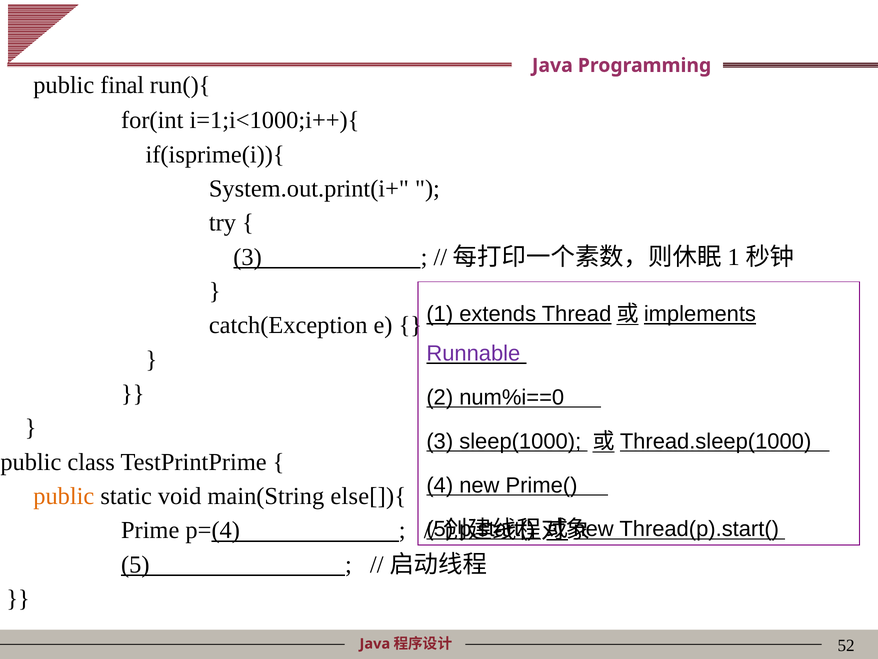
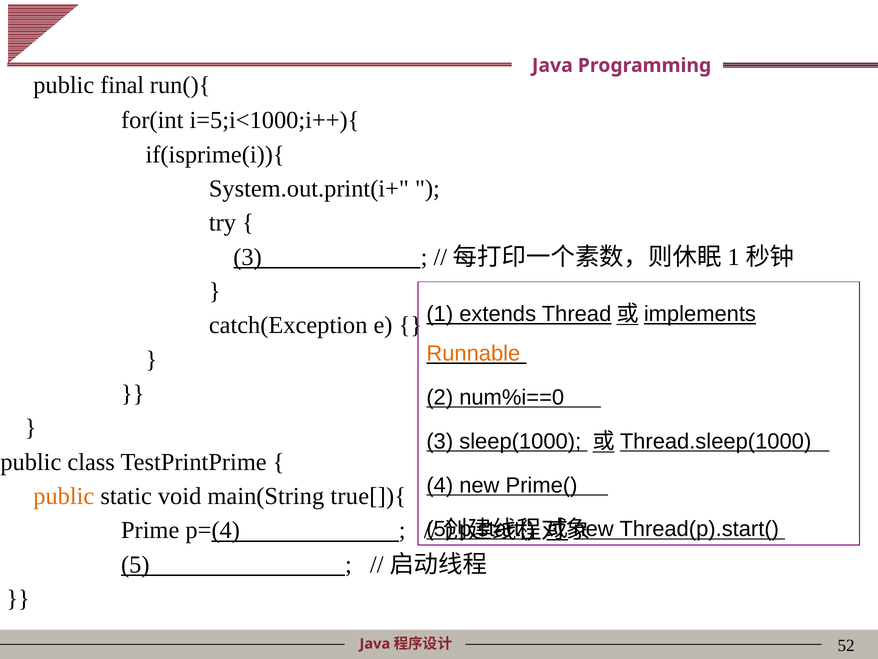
i=1;i<1000;i++){: i=1;i<1000;i++){ -> i=5;i<1000;i++){
Runnable colour: purple -> orange
else[]){: else[]){ -> true[]){
